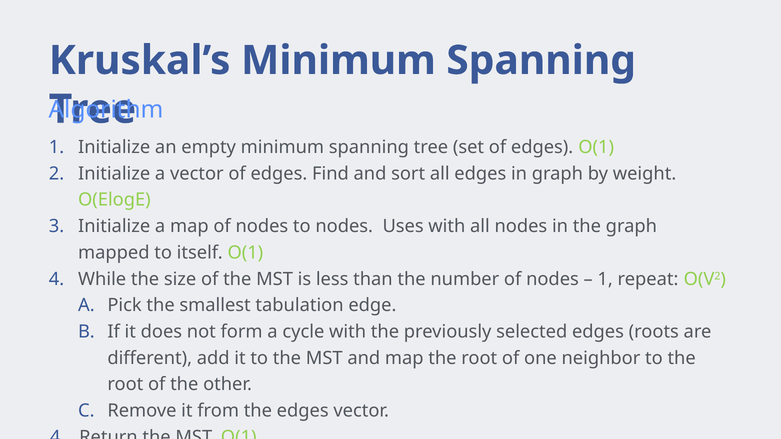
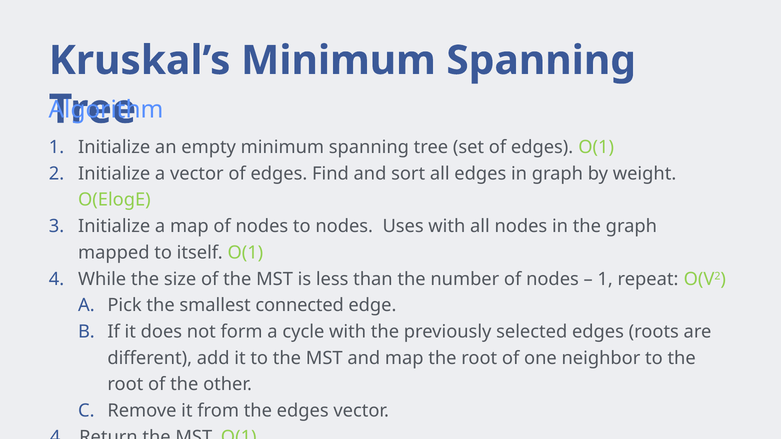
tabulation: tabulation -> connected
